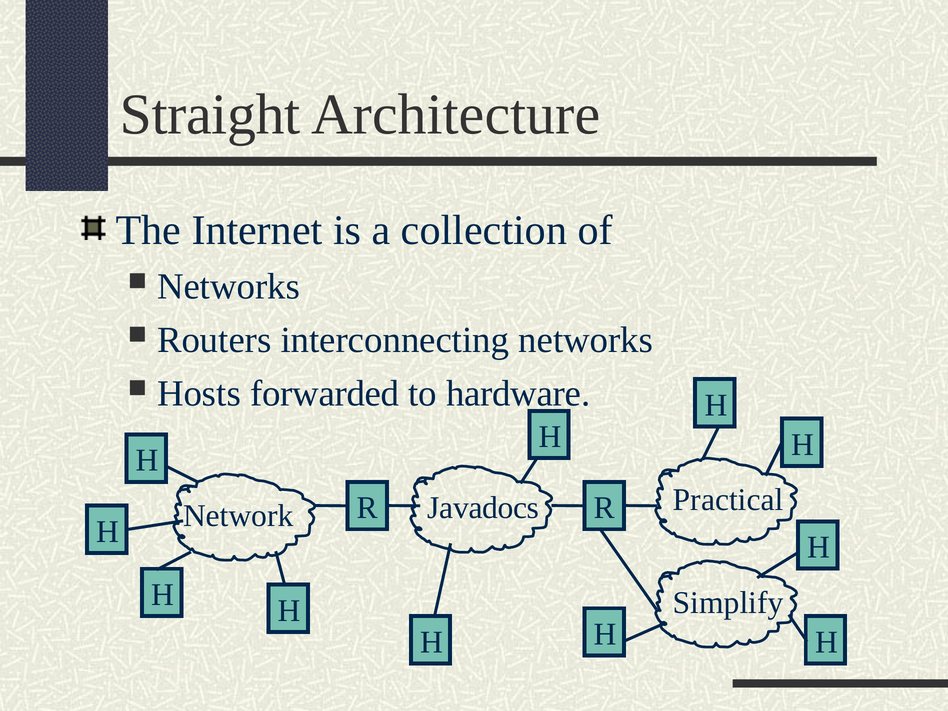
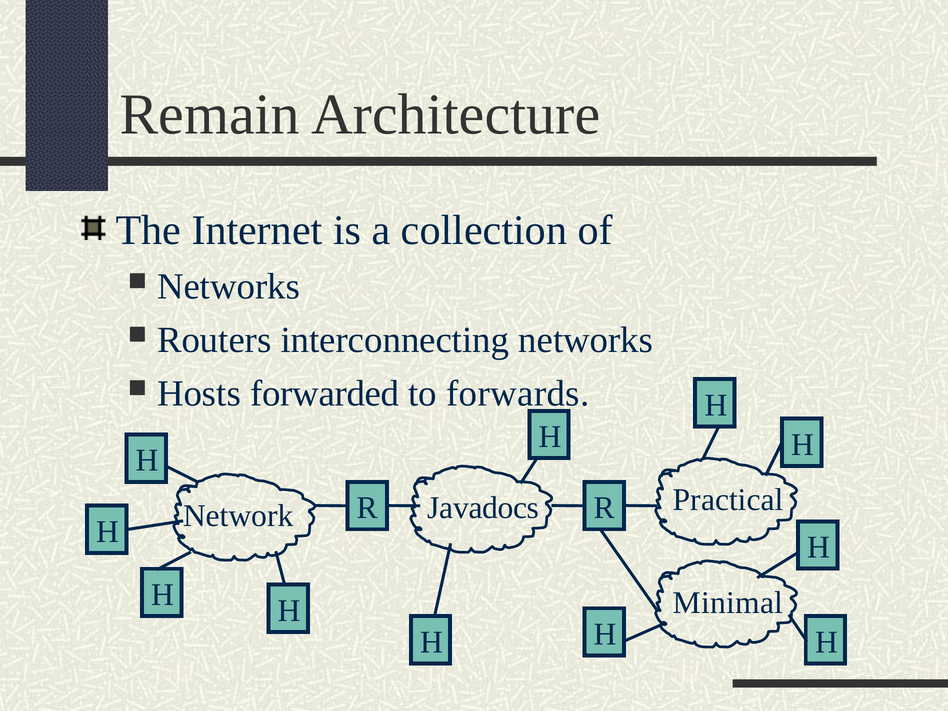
Straight: Straight -> Remain
hardware: hardware -> forwards
Simplify: Simplify -> Minimal
